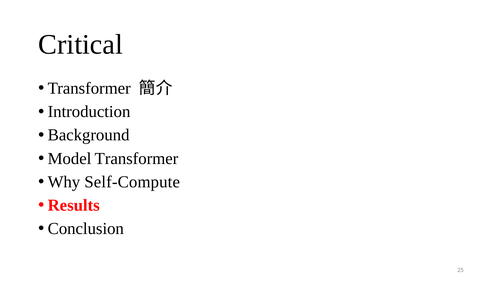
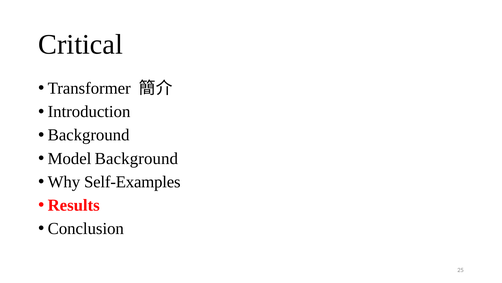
Model Transformer: Transformer -> Background
Self-Compute: Self-Compute -> Self-Examples
